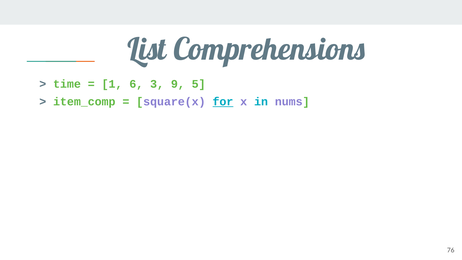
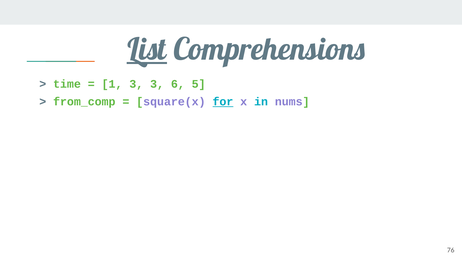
List underline: none -> present
1 6: 6 -> 3
9: 9 -> 6
item_comp: item_comp -> from_comp
